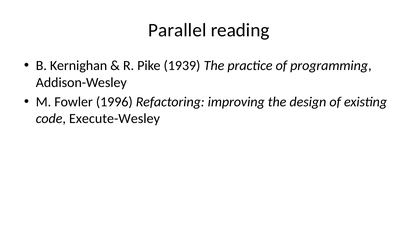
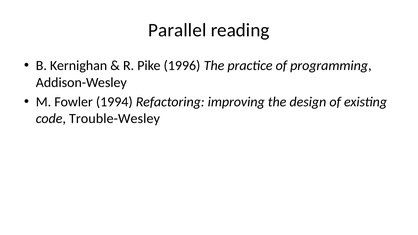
1939: 1939 -> 1996
1996: 1996 -> 1994
Execute-Wesley: Execute-Wesley -> Trouble-Wesley
